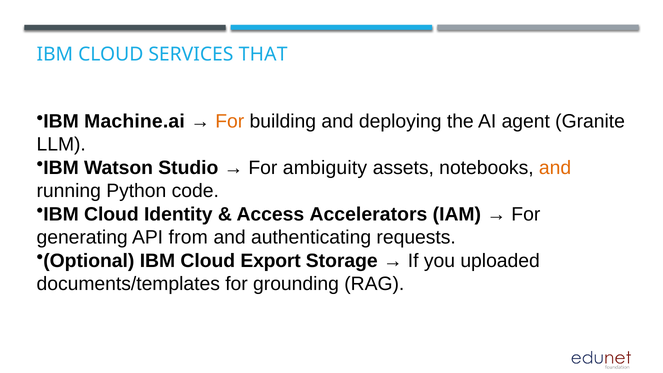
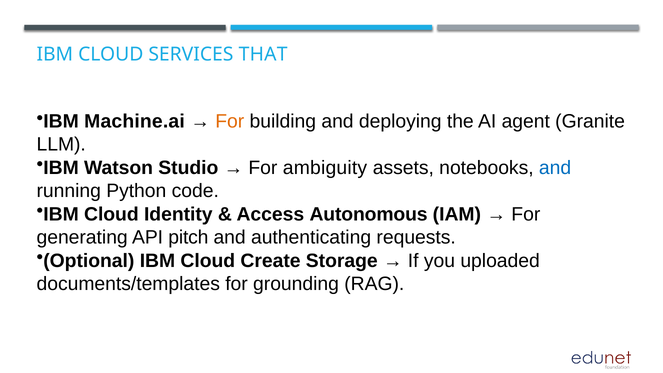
and at (555, 168) colour: orange -> blue
Accelerators: Accelerators -> Autonomous
from: from -> pitch
Export: Export -> Create
